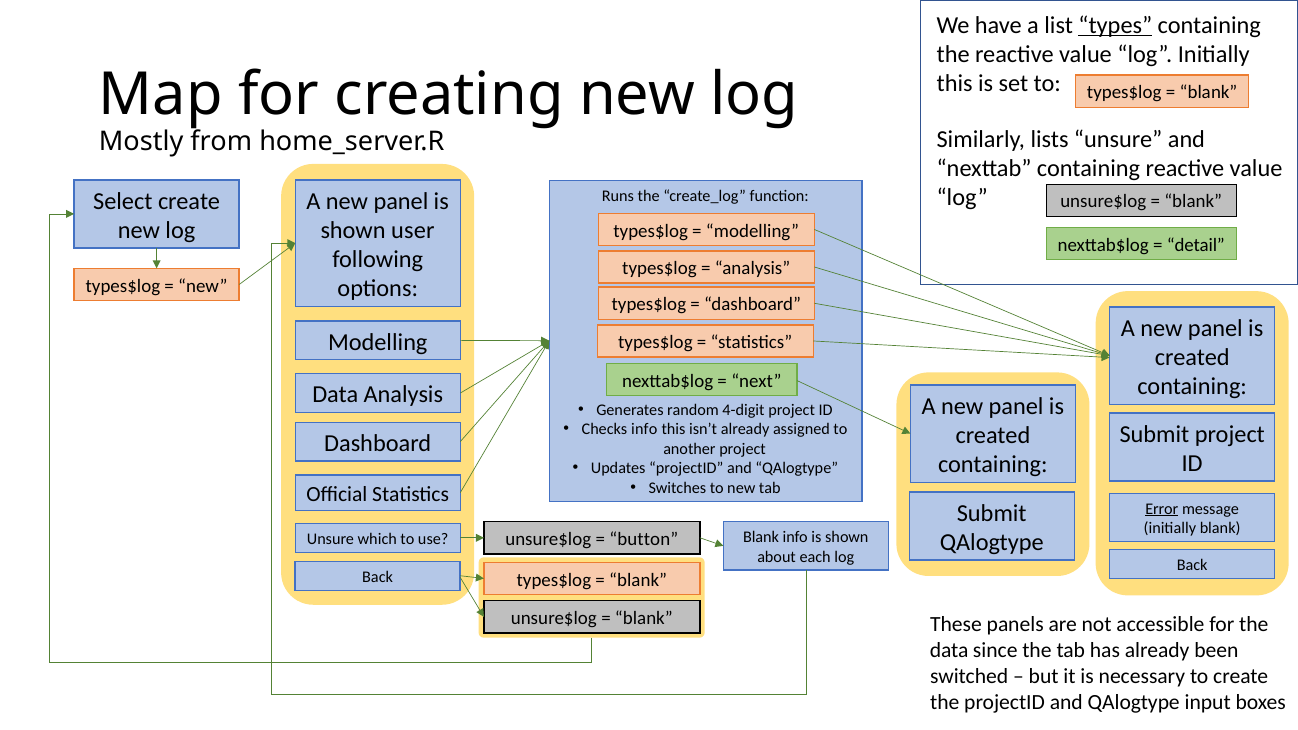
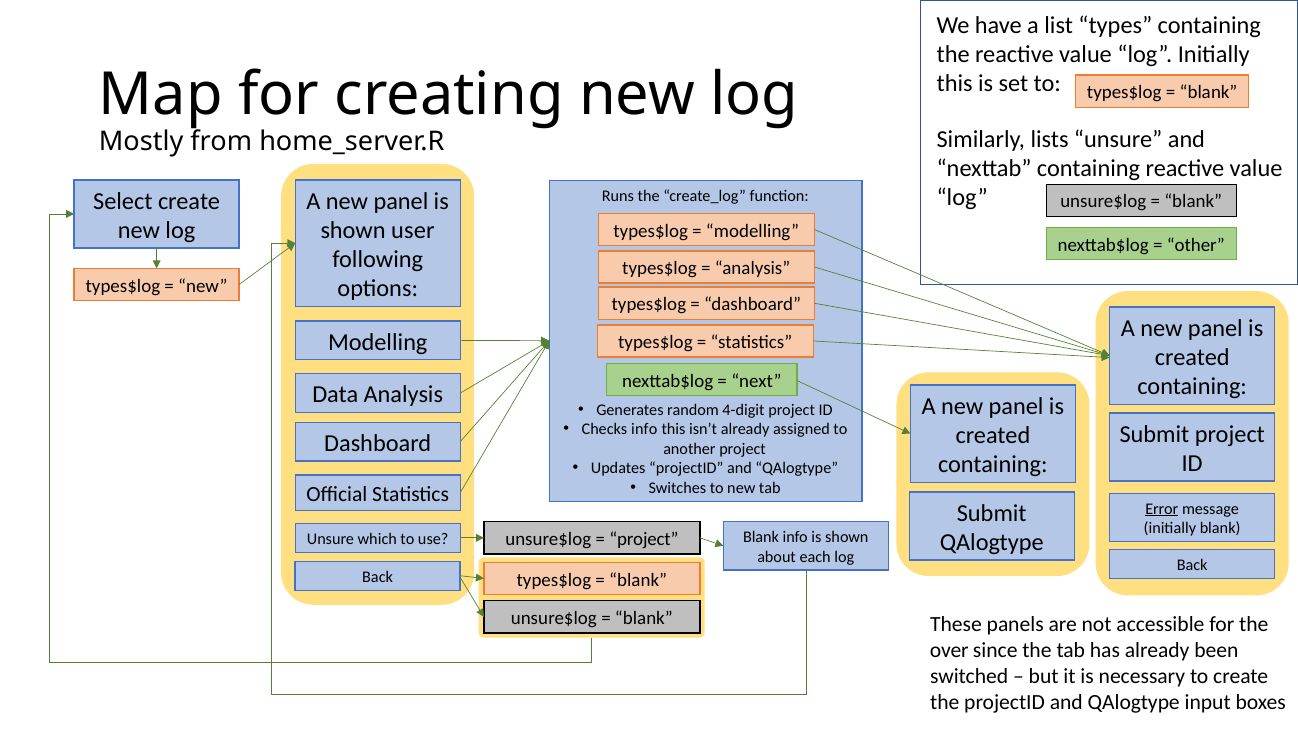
types underline: present -> none
detail: detail -> other
button at (644, 539): button -> project
data at (949, 650): data -> over
